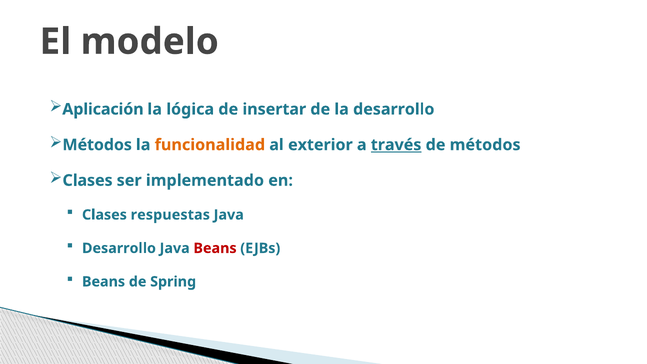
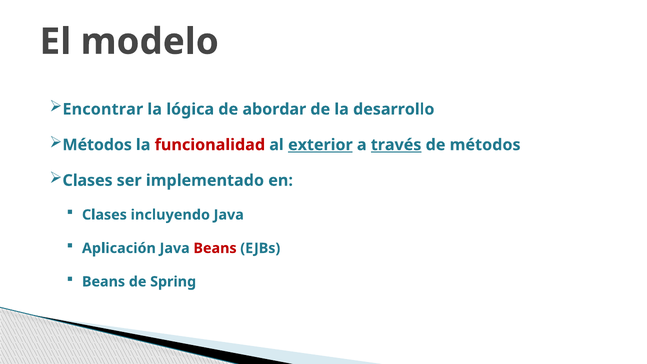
Aplicación: Aplicación -> Encontrar
insertar: insertar -> abordar
funcionalidad colour: orange -> red
exterior underline: none -> present
respuestas: respuestas -> incluyendo
Desarrollo at (119, 248): Desarrollo -> Aplicación
